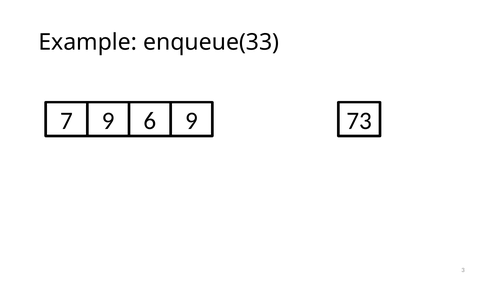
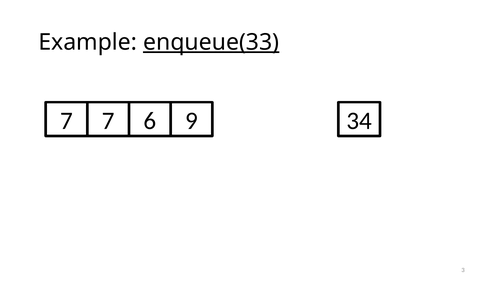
enqueue(33 underline: none -> present
7 9: 9 -> 7
73: 73 -> 34
